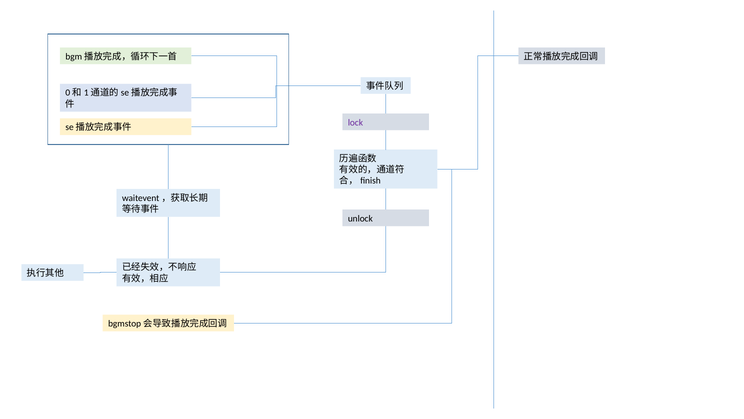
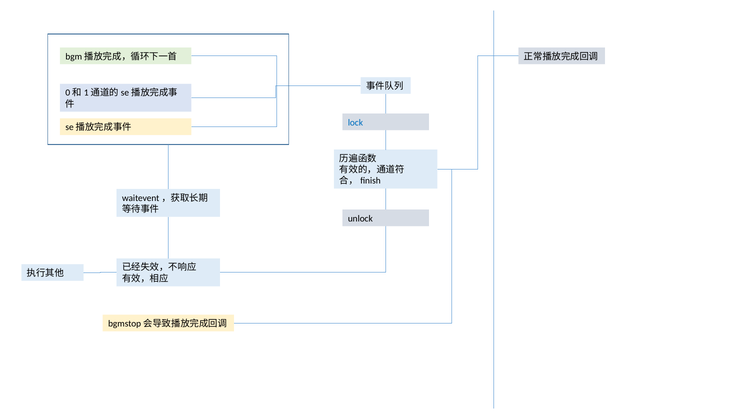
lock colour: purple -> blue
